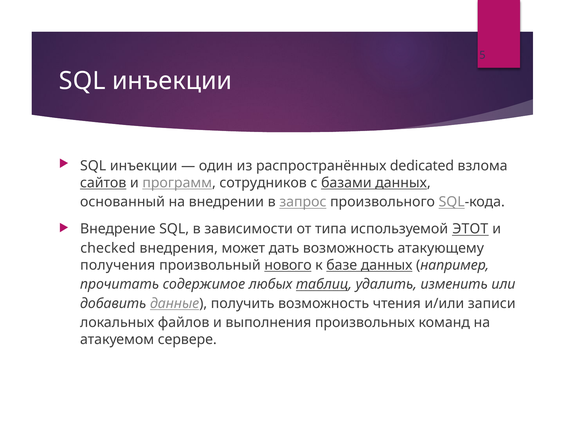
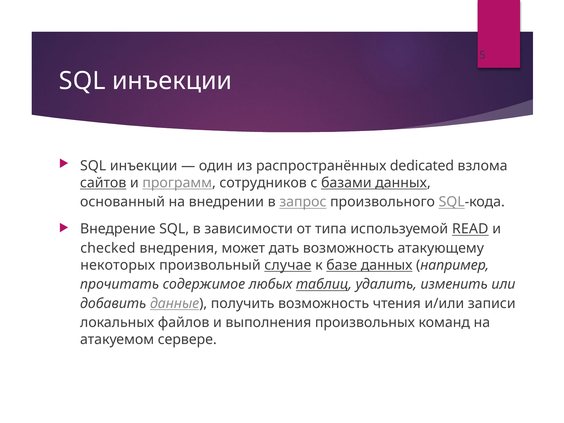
ЭТОТ: ЭТОТ -> READ
получения: получения -> некоторых
нового: нового -> случае
